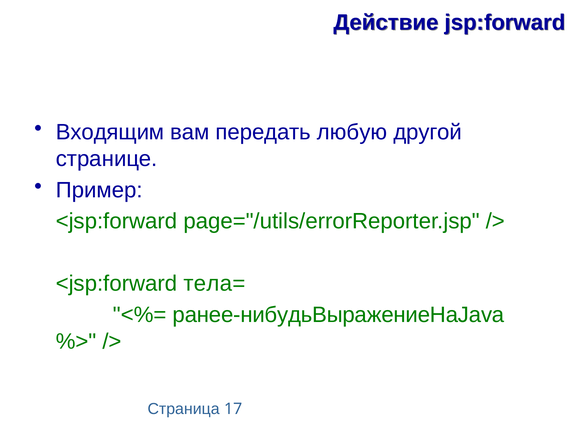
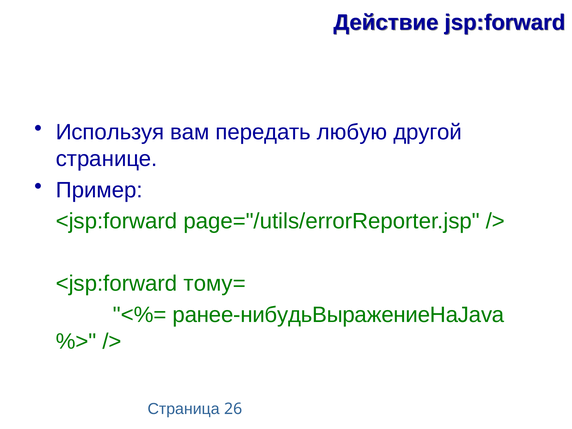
Входящим: Входящим -> Используя
тела=: тела= -> тому=
17: 17 -> 26
